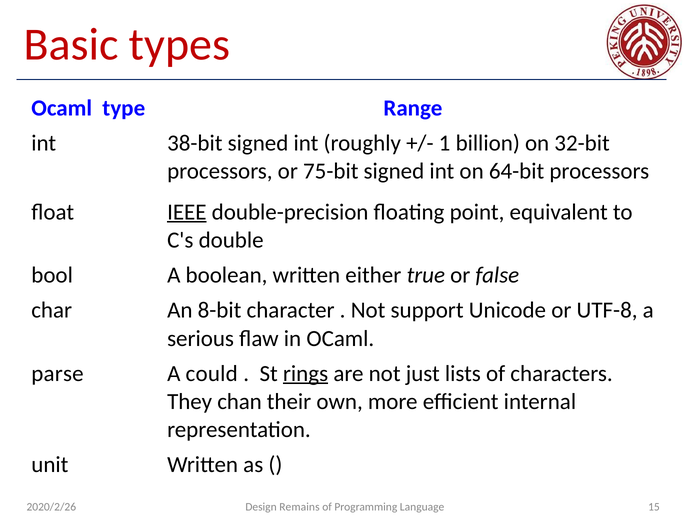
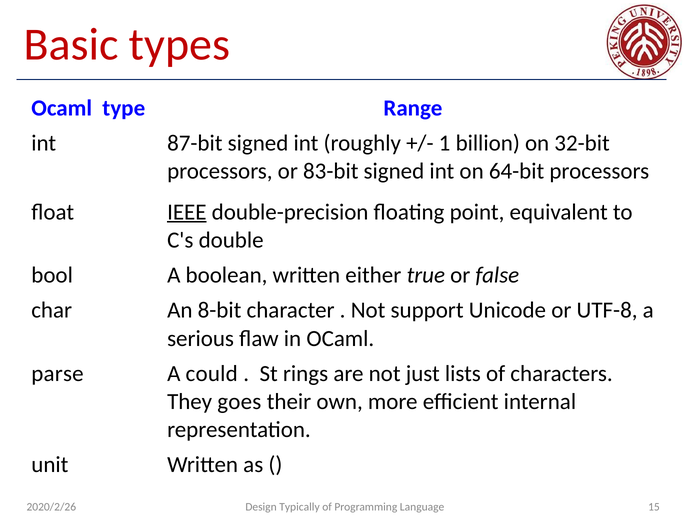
38-bit: 38-bit -> 87-bit
75-bit: 75-bit -> 83-bit
rings underline: present -> none
chan: chan -> goes
Remains: Remains -> Typically
